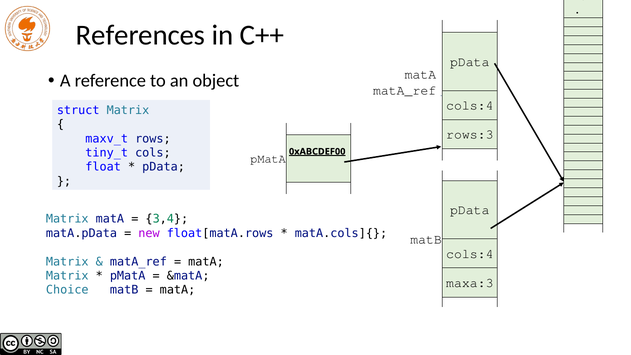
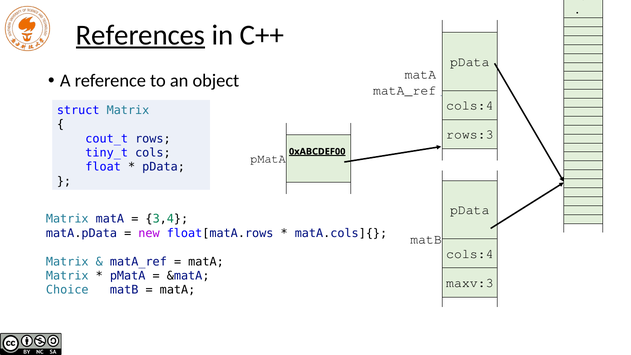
References underline: none -> present
maxv_t: maxv_t -> cout_t
maxa:3: maxa:3 -> maxv:3
